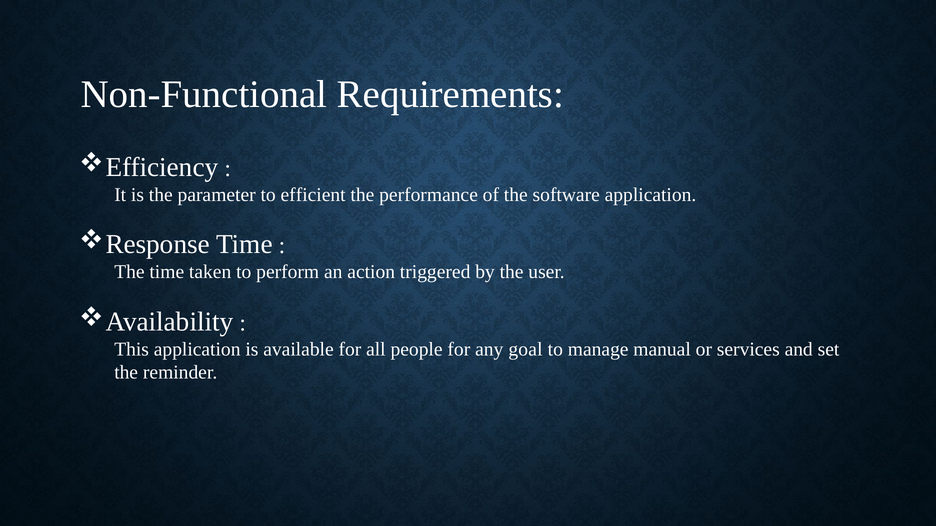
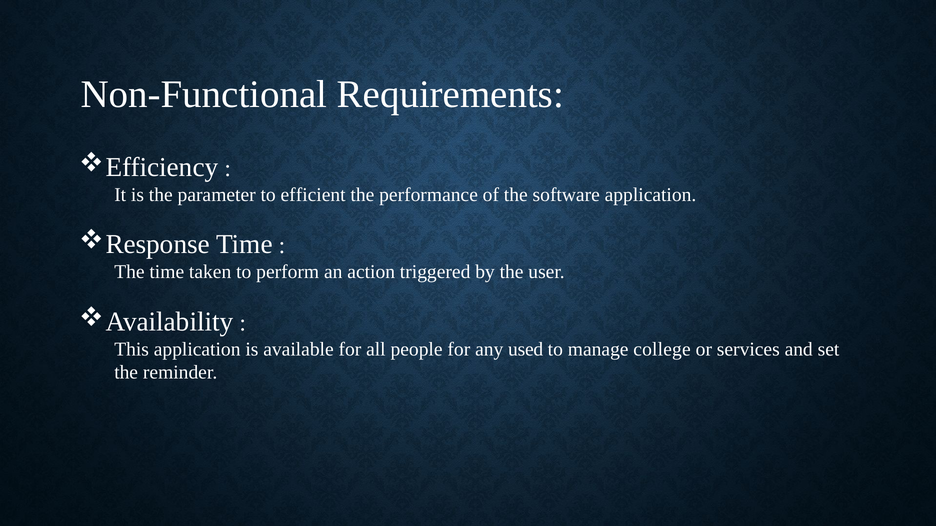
goal: goal -> used
manual: manual -> college
